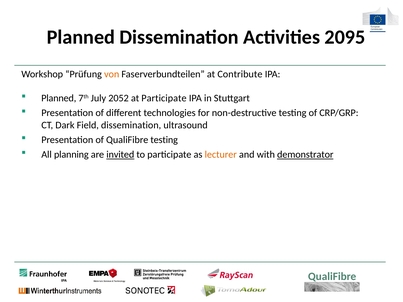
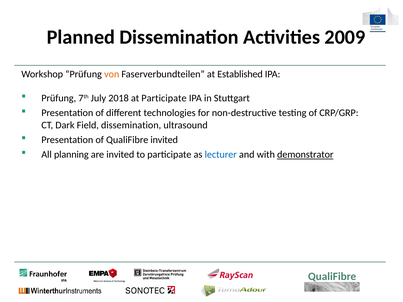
2095: 2095 -> 2009
Contribute: Contribute -> Established
Planned at (59, 98): Planned -> Prüfung
2052: 2052 -> 2018
QualiFibre testing: testing -> invited
invited at (120, 155) underline: present -> none
lecturer colour: orange -> blue
